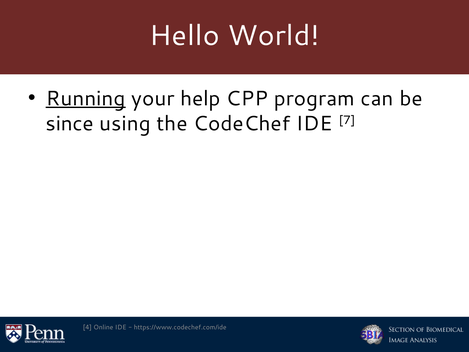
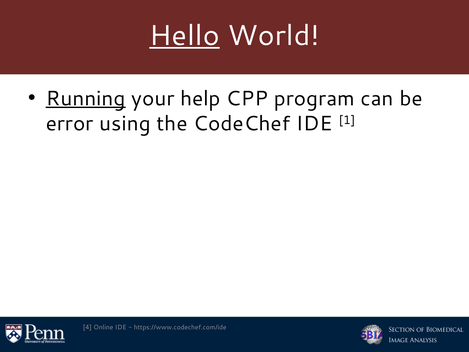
Hello underline: none -> present
since: since -> error
7: 7 -> 1
